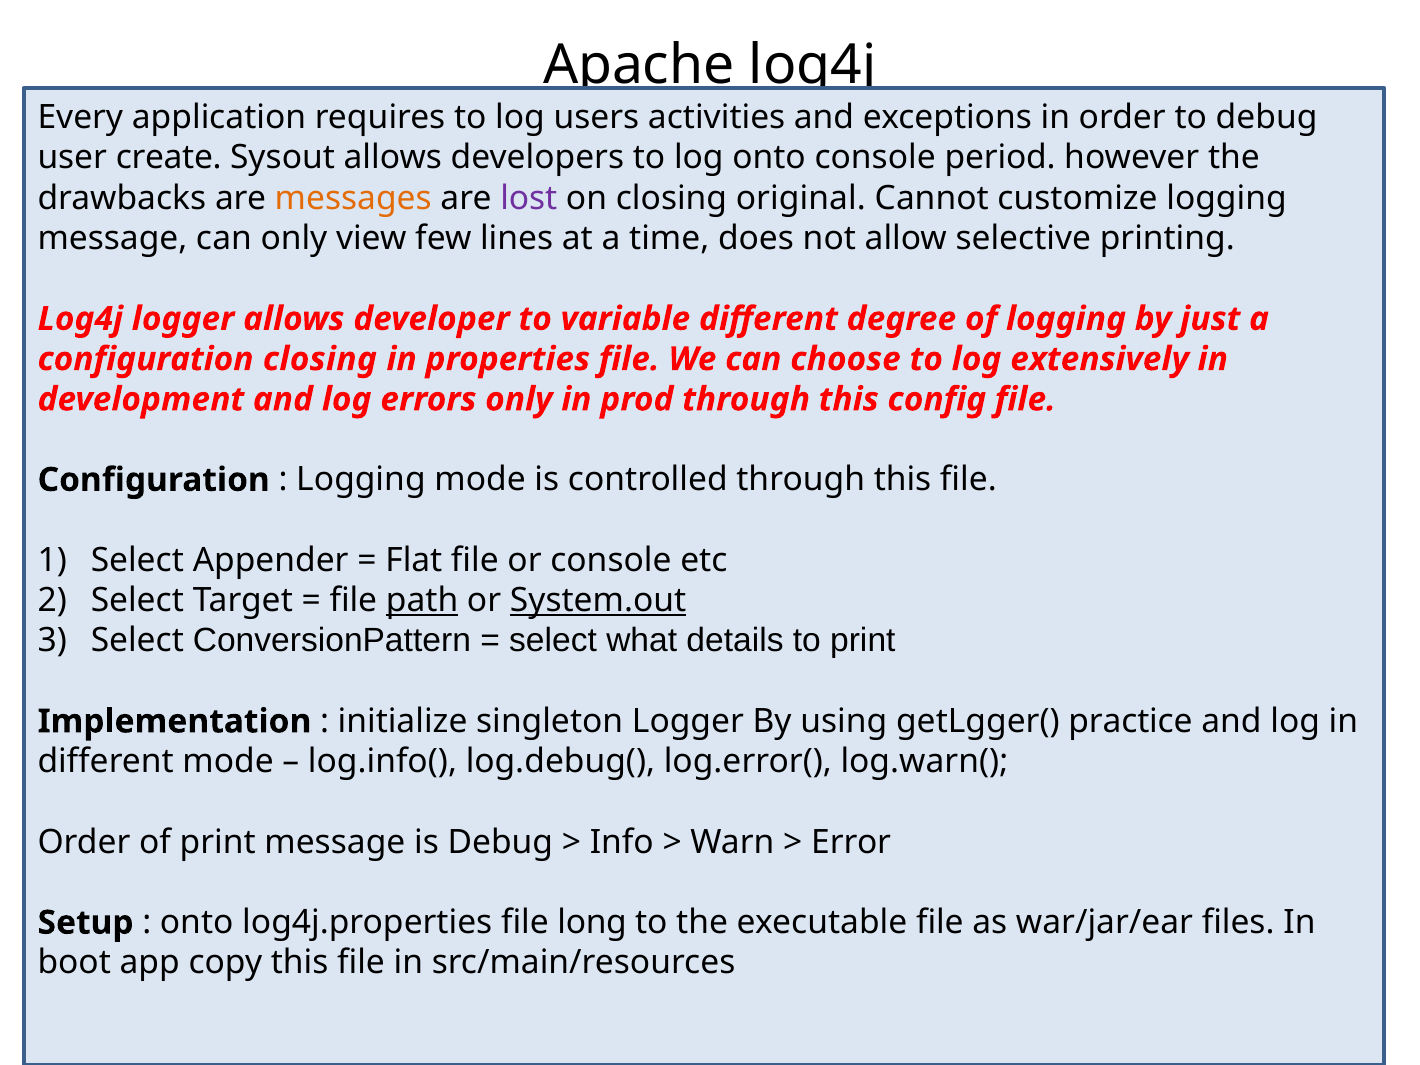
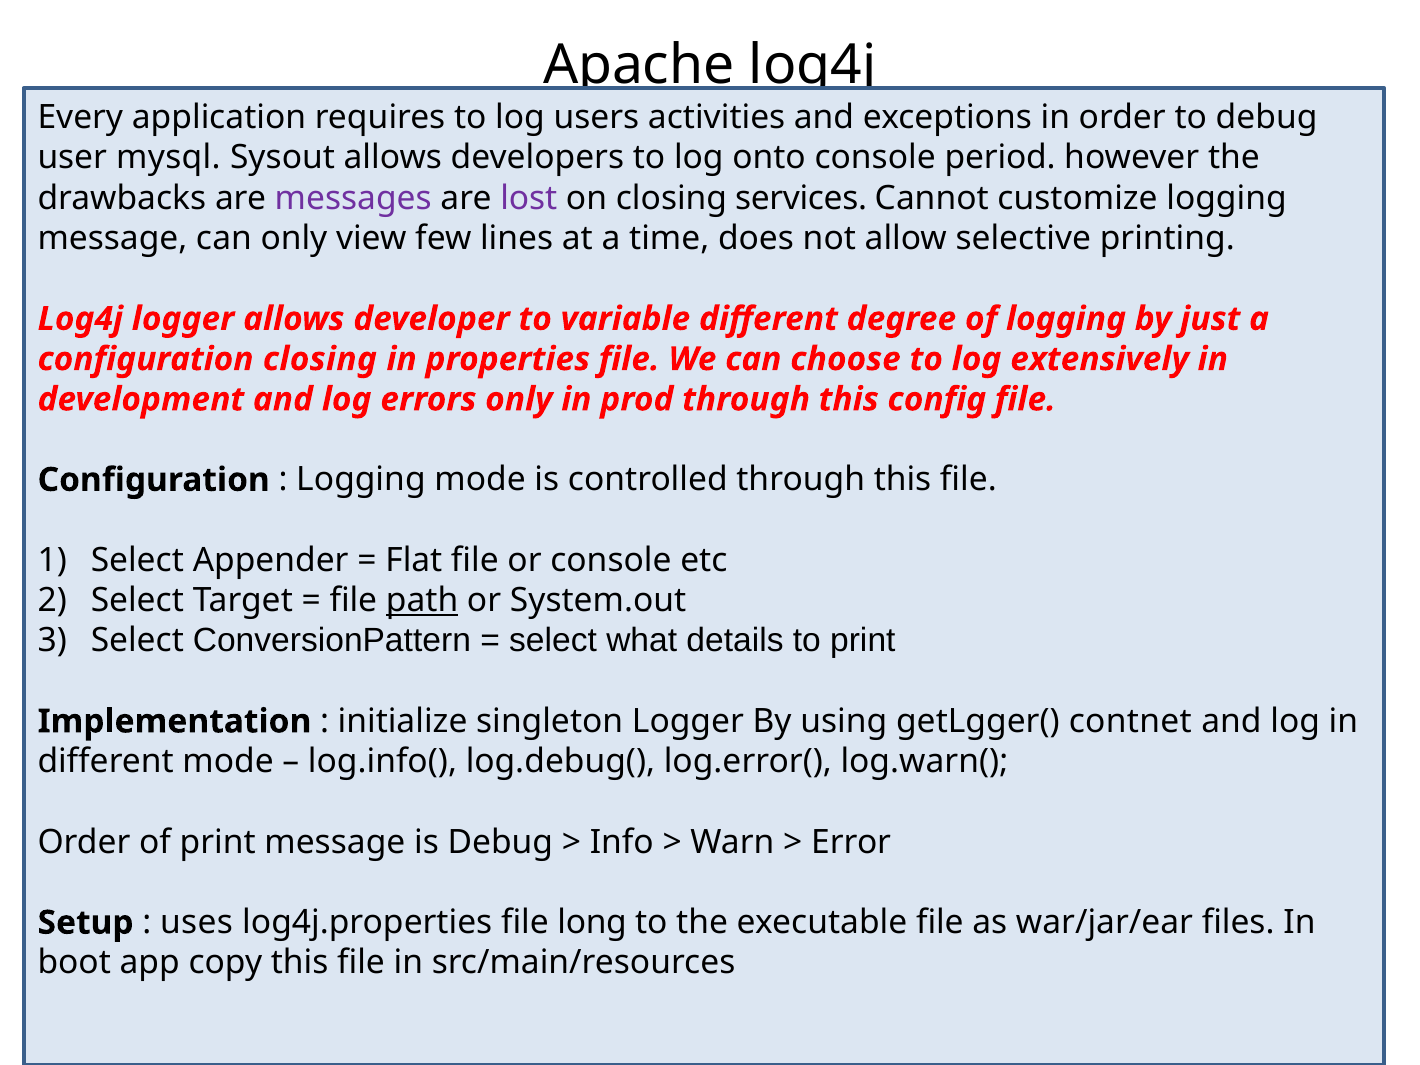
create: create -> mysql
messages colour: orange -> purple
original: original -> services
System.out underline: present -> none
practice: practice -> contnet
onto at (197, 923): onto -> uses
